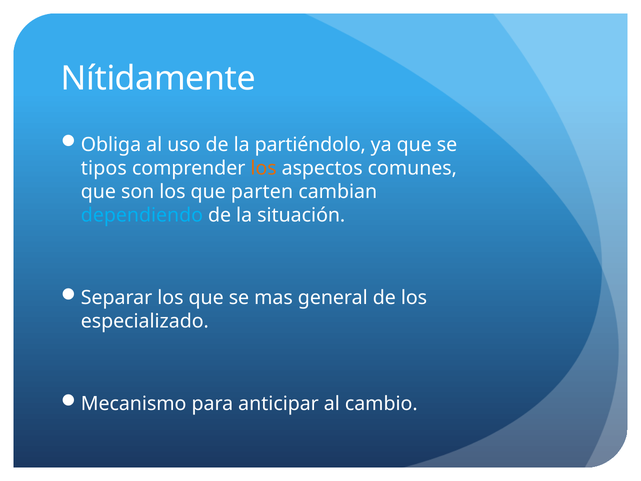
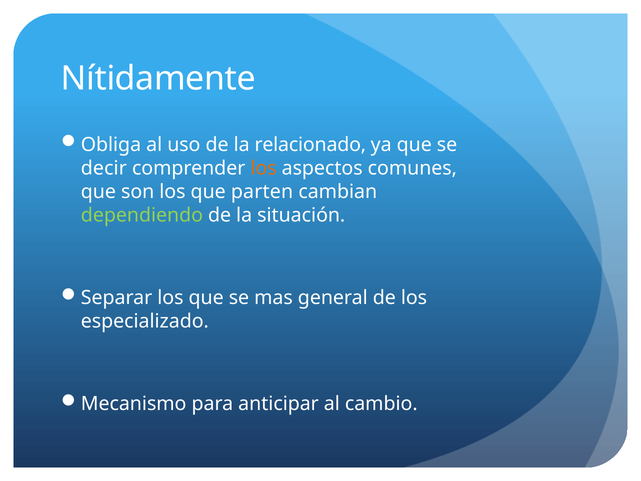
partiéndolo: partiéndolo -> relacionado
tipos: tipos -> decir
dependiendo colour: light blue -> light green
